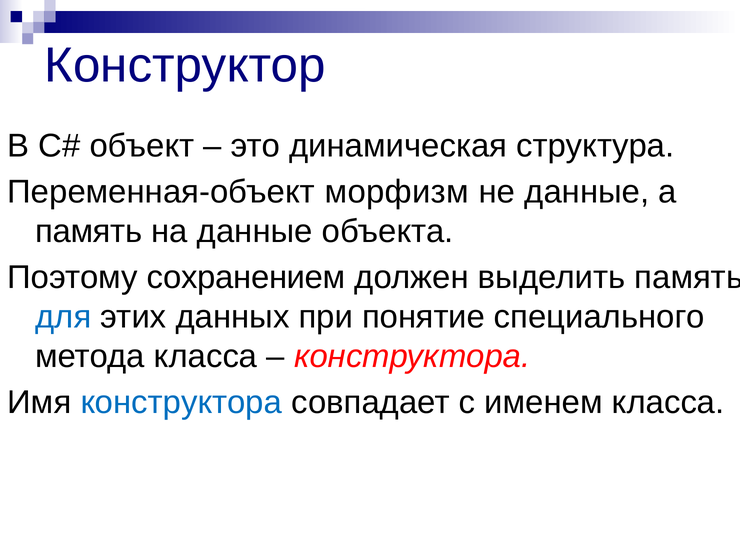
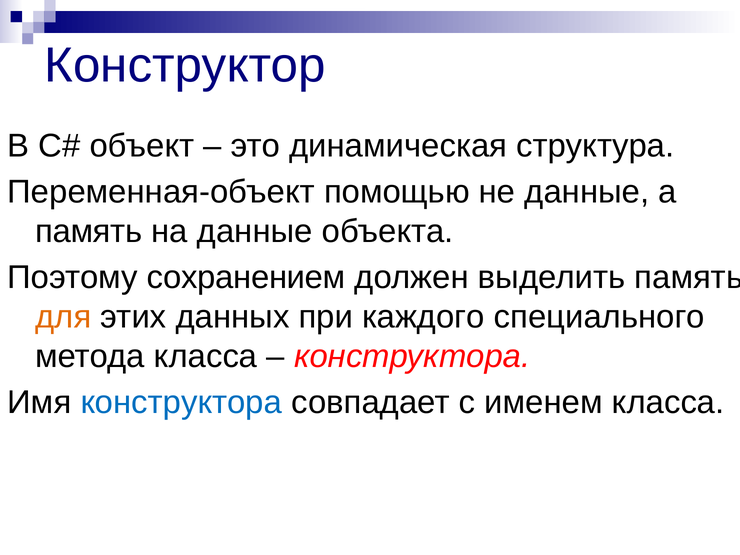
морфизм: морфизм -> помощью
для colour: blue -> orange
понятие: понятие -> каждого
